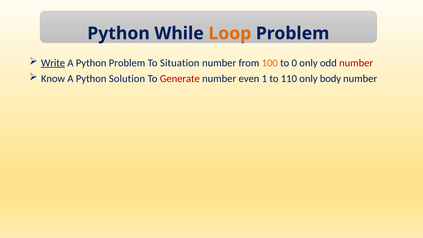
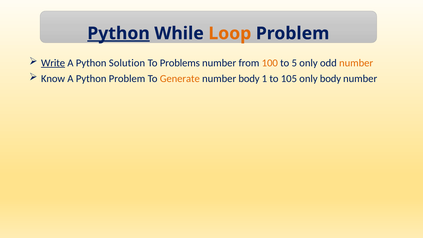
Python at (119, 33) underline: none -> present
Python Problem: Problem -> Solution
Situation: Situation -> Problems
0: 0 -> 5
number at (356, 63) colour: red -> orange
Python Solution: Solution -> Problem
Generate colour: red -> orange
number even: even -> body
110: 110 -> 105
